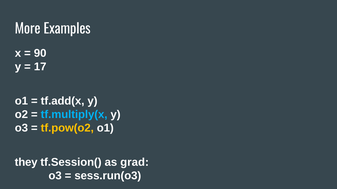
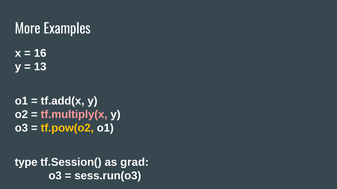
90: 90 -> 16
17: 17 -> 13
tf.multiply(x colour: light blue -> pink
they: they -> type
